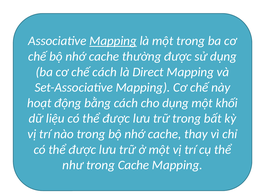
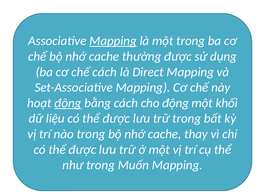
động at (68, 103) underline: none -> present
cho dụng: dụng -> động
trong Cache: Cache -> Muốn
